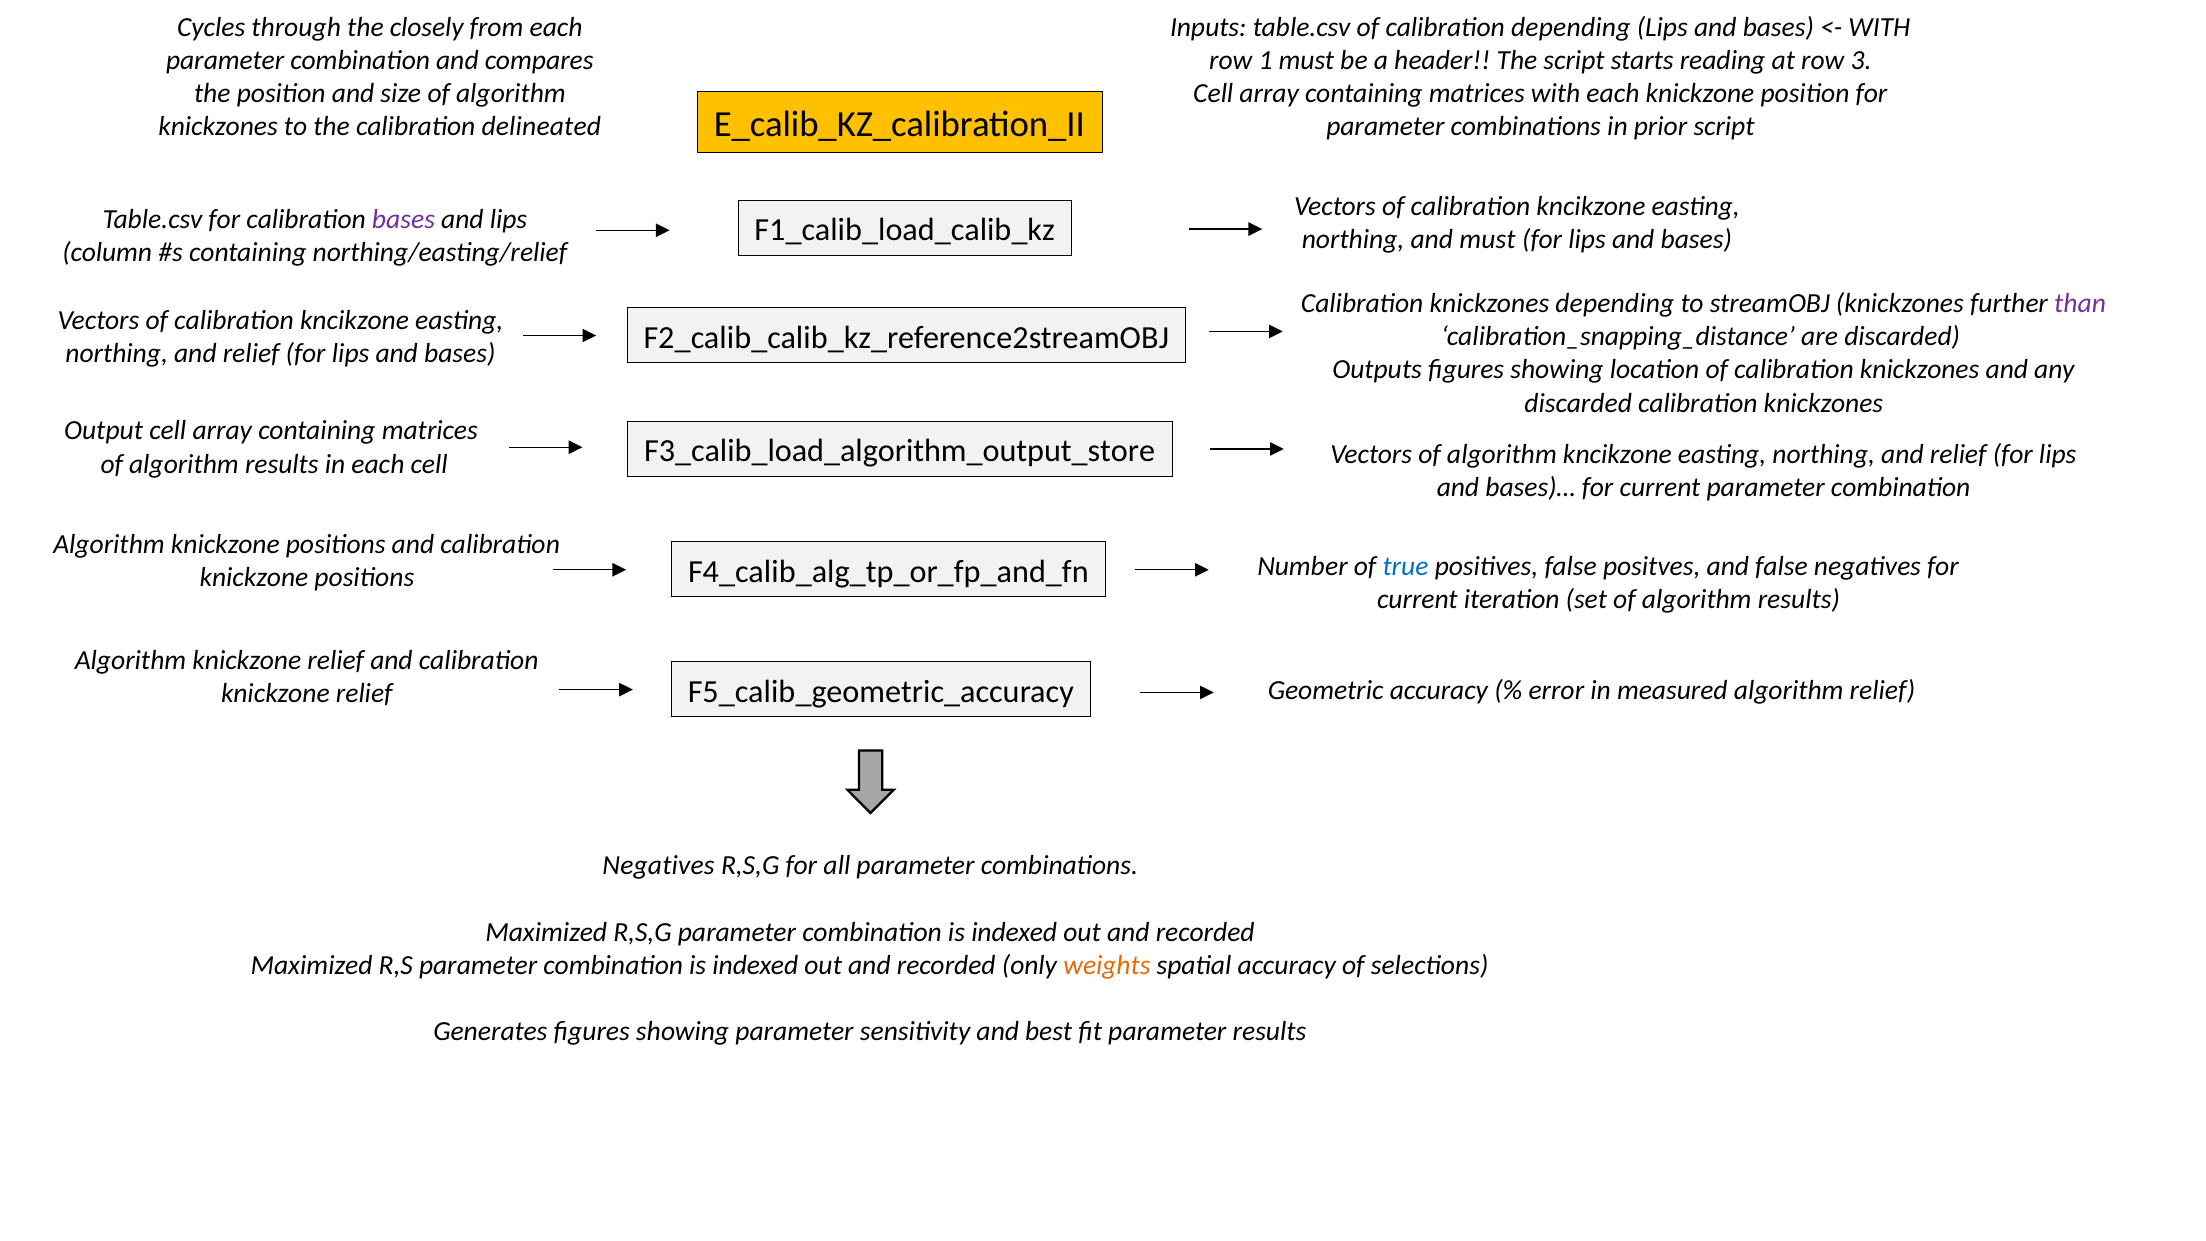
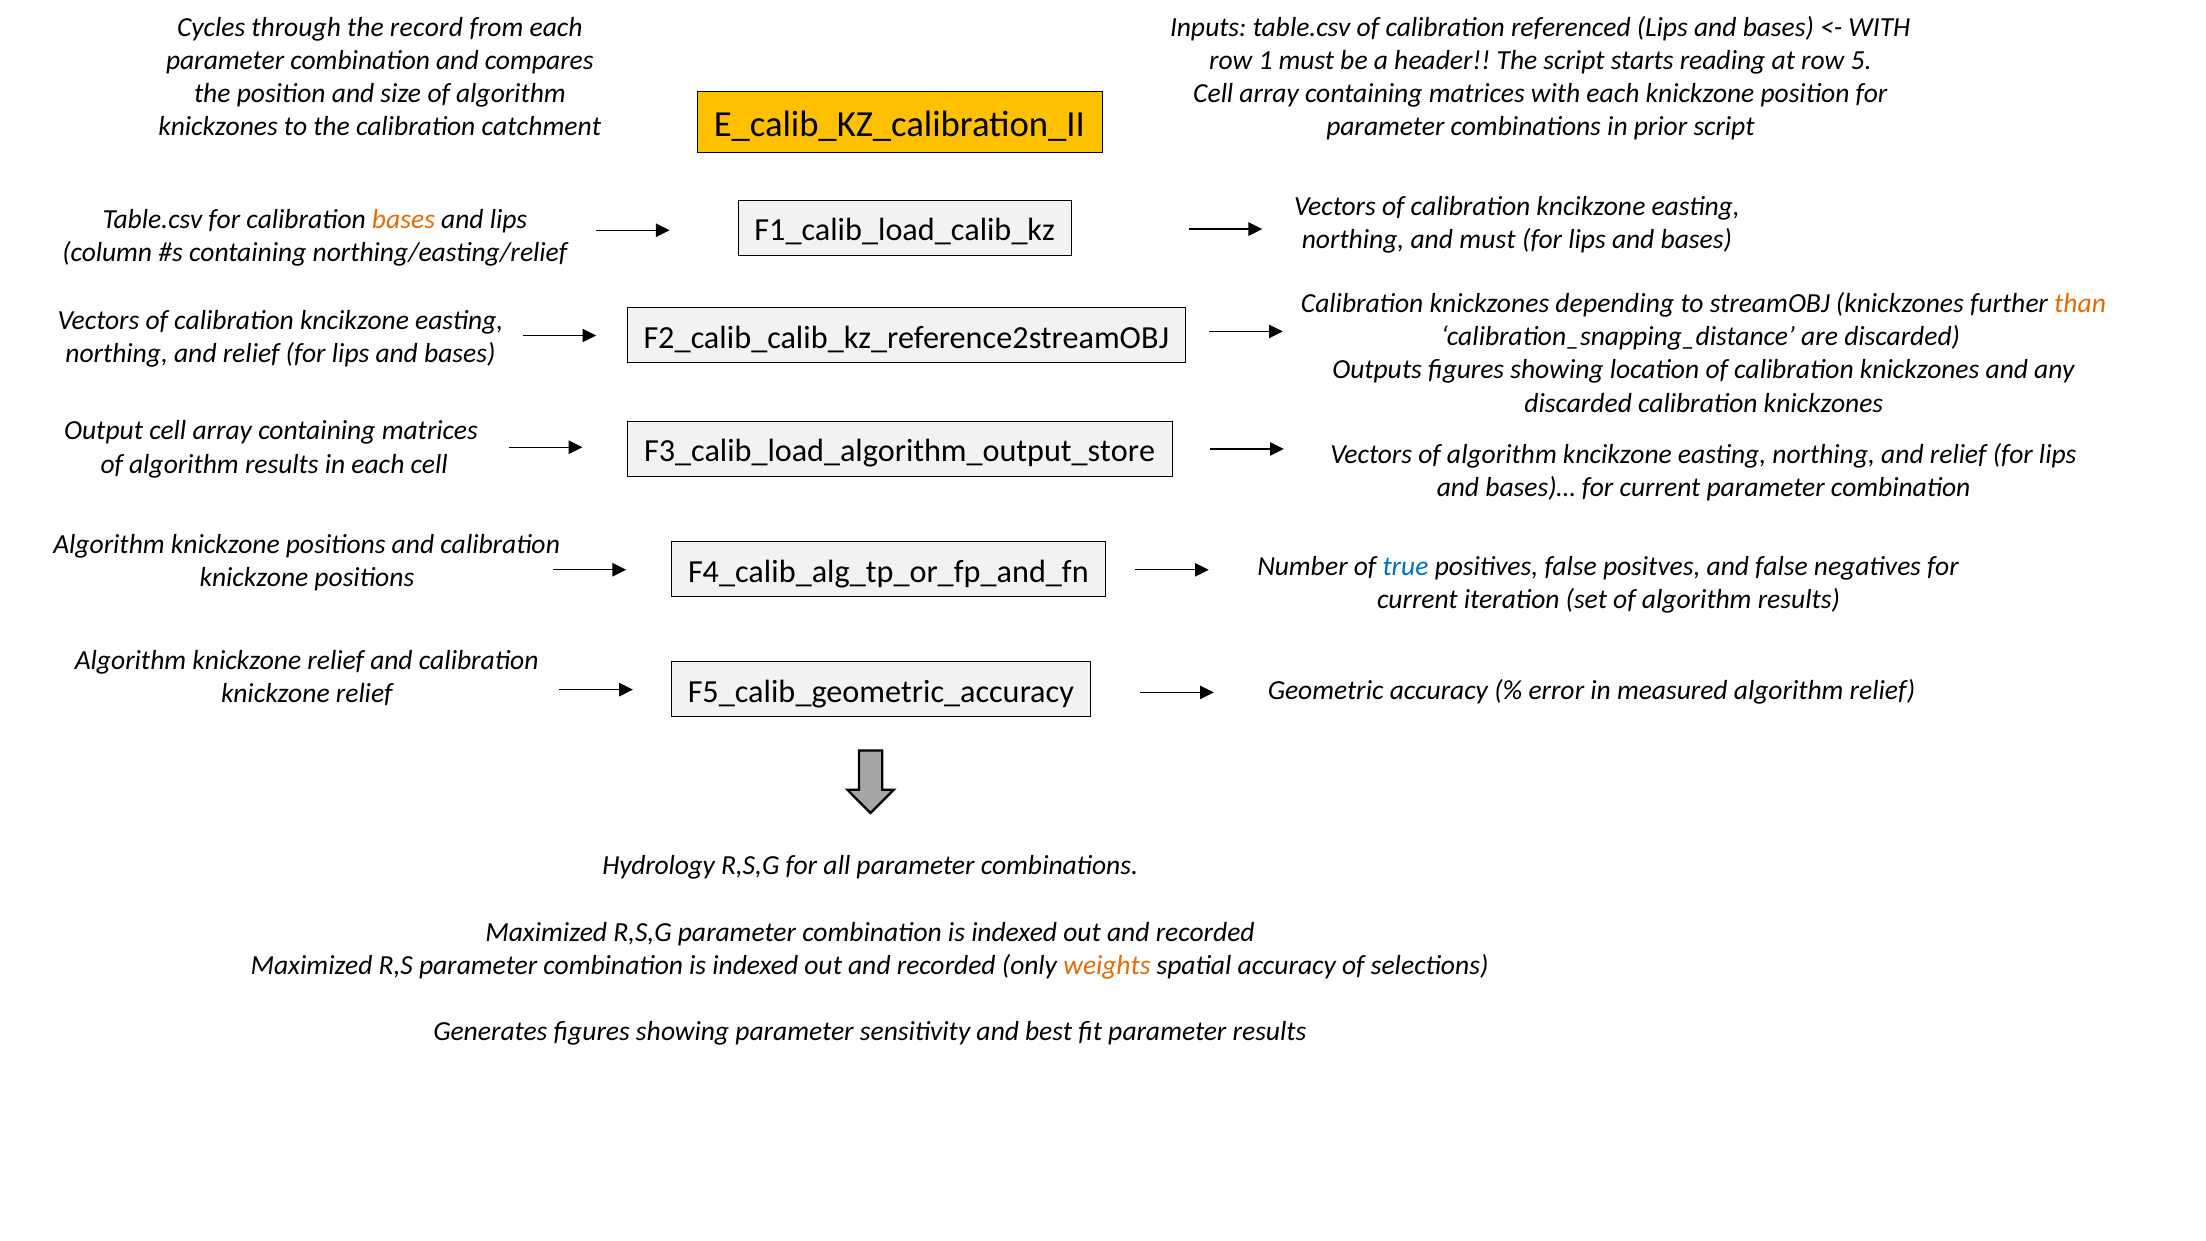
closely: closely -> record
calibration depending: depending -> referenced
3: 3 -> 5
delineated: delineated -> catchment
bases at (403, 219) colour: purple -> orange
than colour: purple -> orange
Negatives at (659, 866): Negatives -> Hydrology
